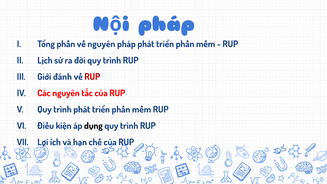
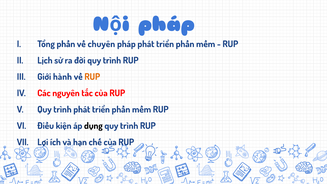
về nguyên: nguyên -> chuyên
đánh: đánh -> hành
RUP at (92, 77) colour: red -> orange
